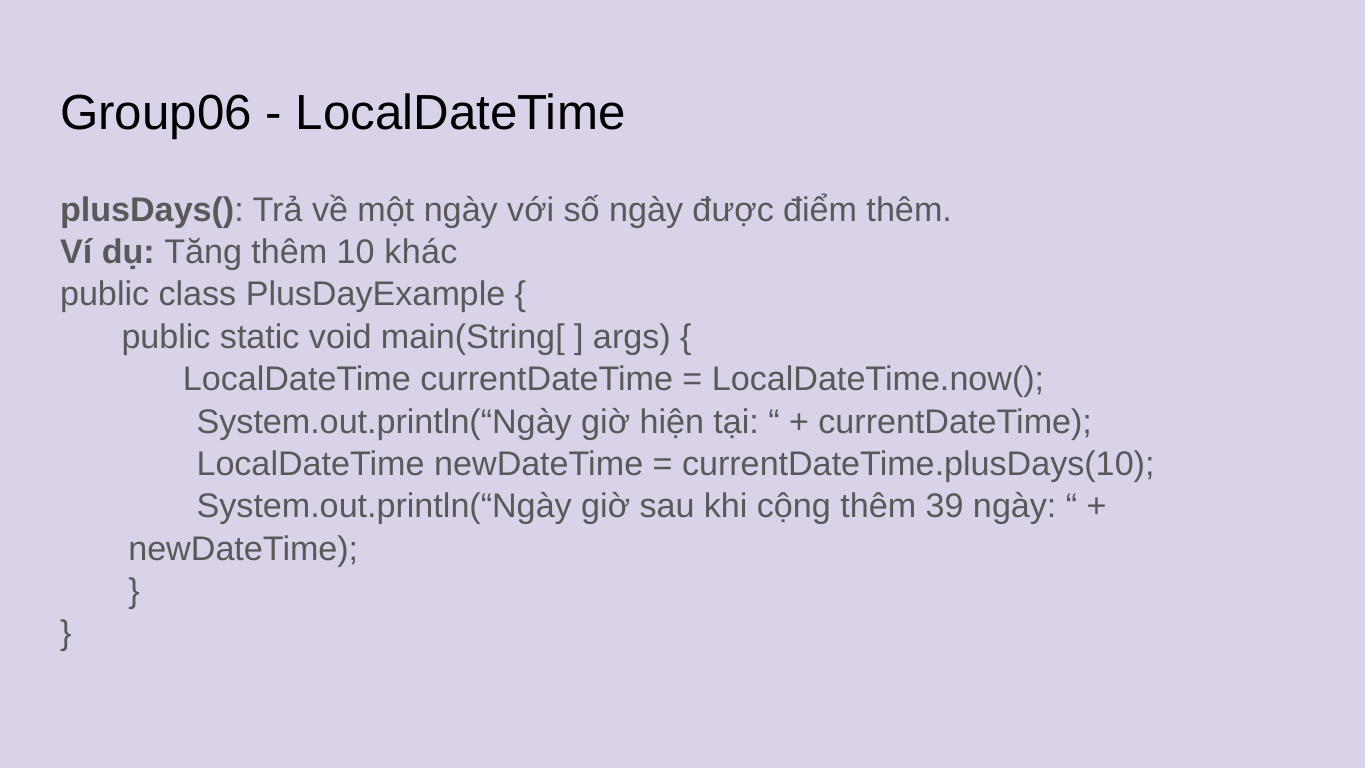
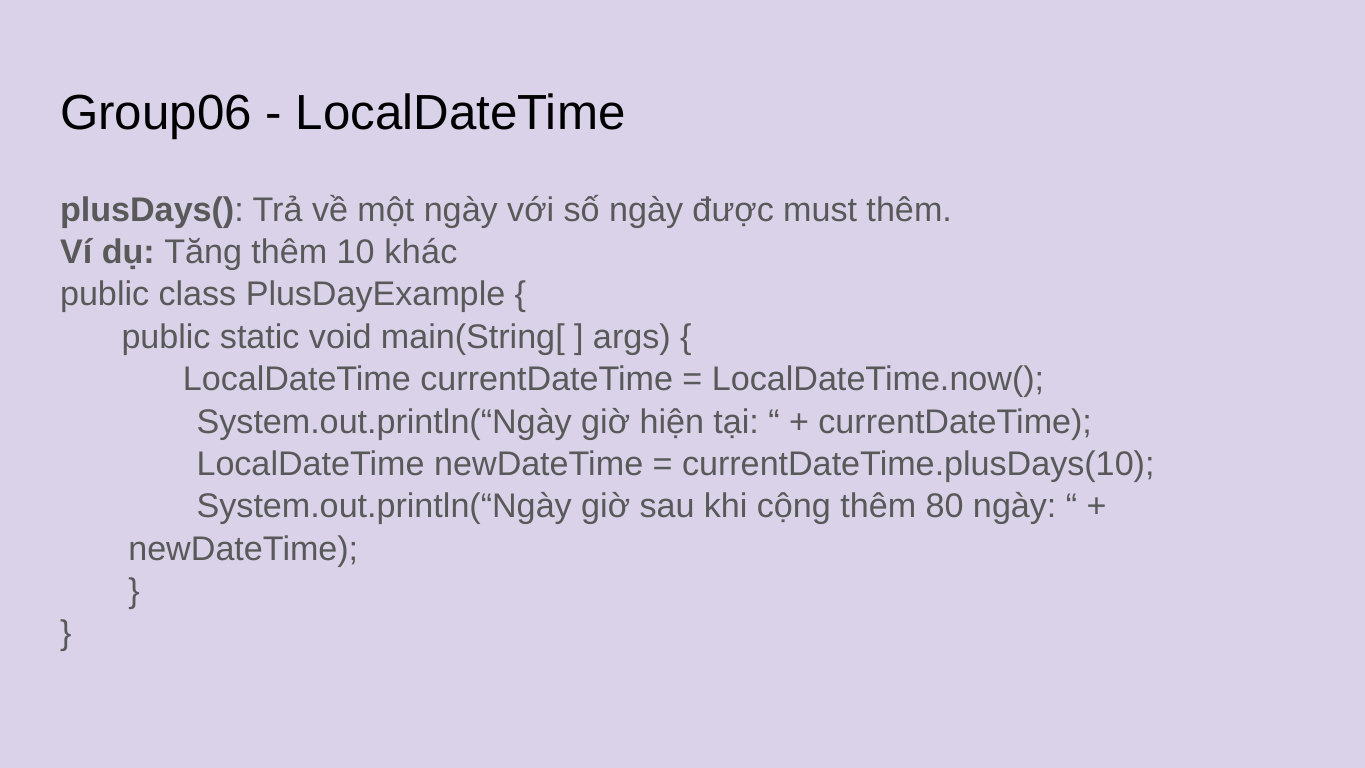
điểm: điểm -> must
39: 39 -> 80
